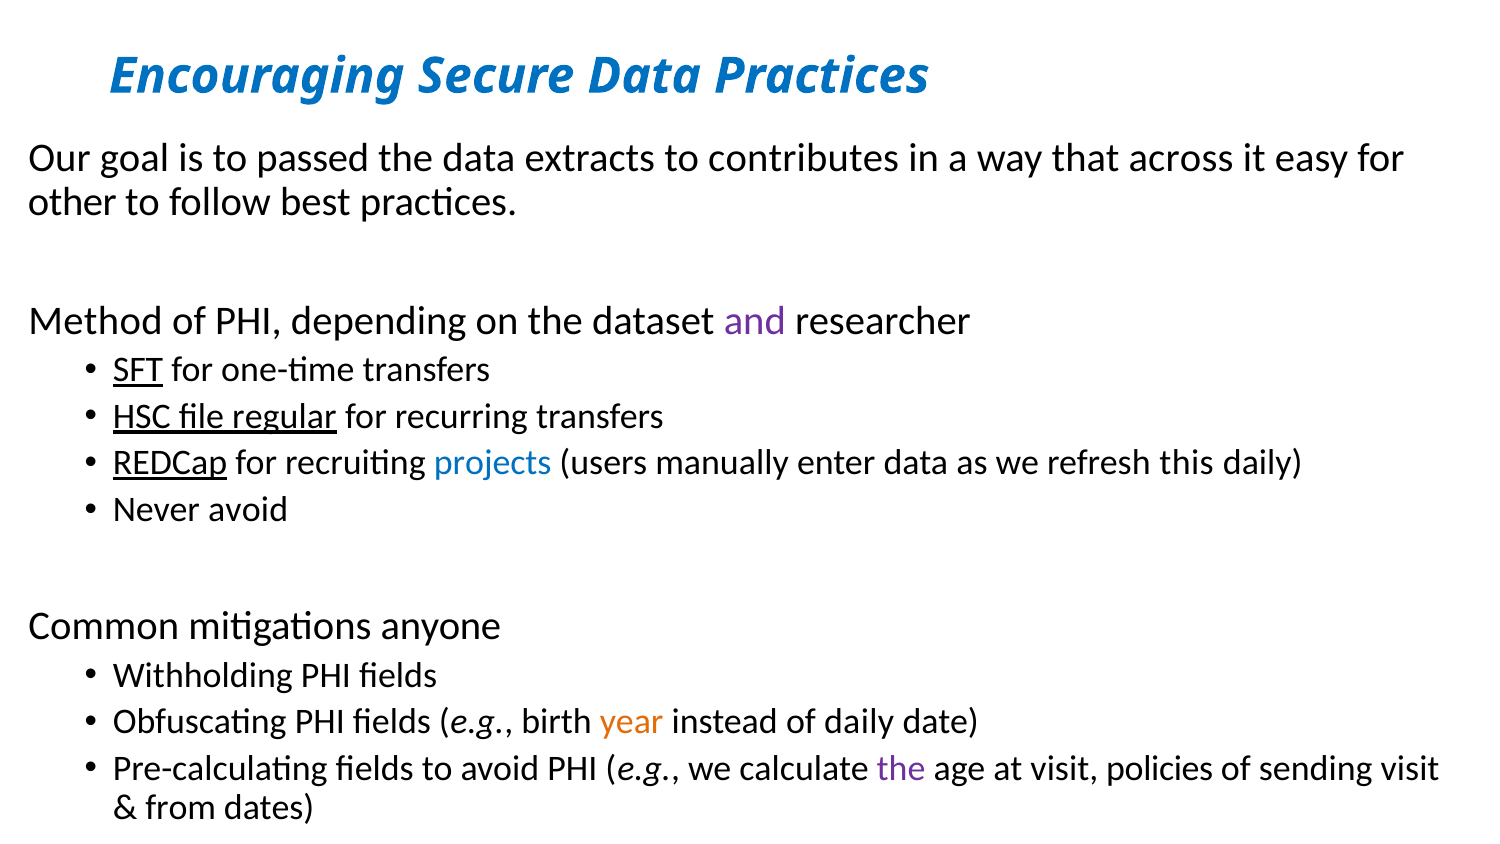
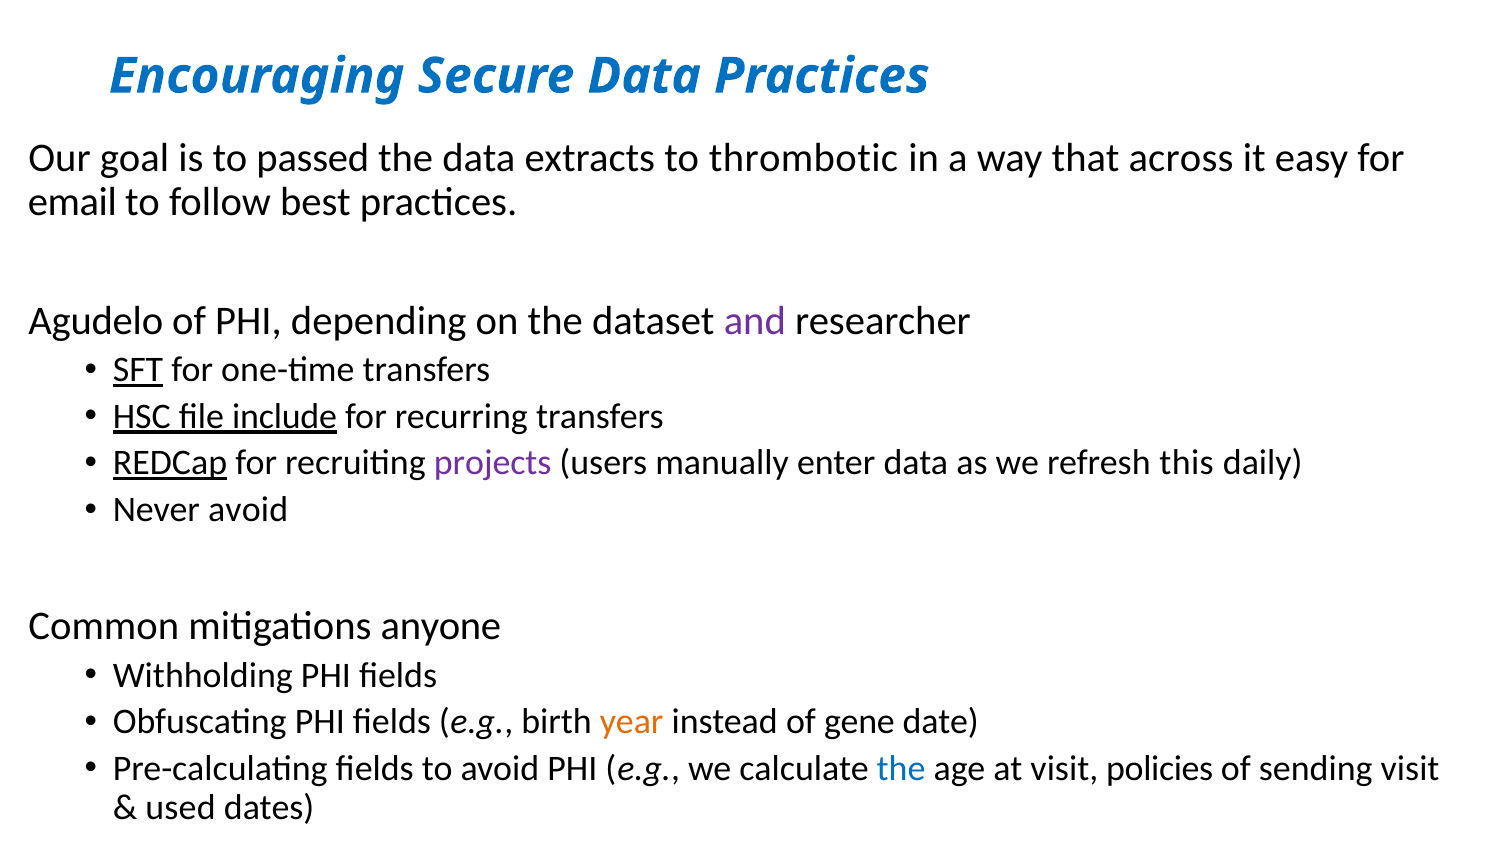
contributes: contributes -> thrombotic
other: other -> email
Method: Method -> Agudelo
regular: regular -> include
projects colour: blue -> purple
of daily: daily -> gene
the at (901, 768) colour: purple -> blue
from: from -> used
